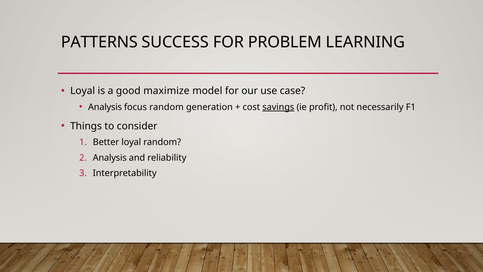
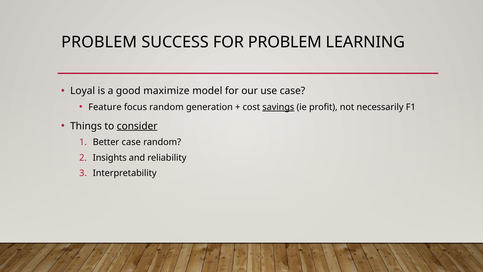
PATTERNS at (99, 42): PATTERNS -> PROBLEM
Analysis at (105, 107): Analysis -> Feature
consider underline: none -> present
Better loyal: loyal -> case
Analysis at (110, 158): Analysis -> Insights
